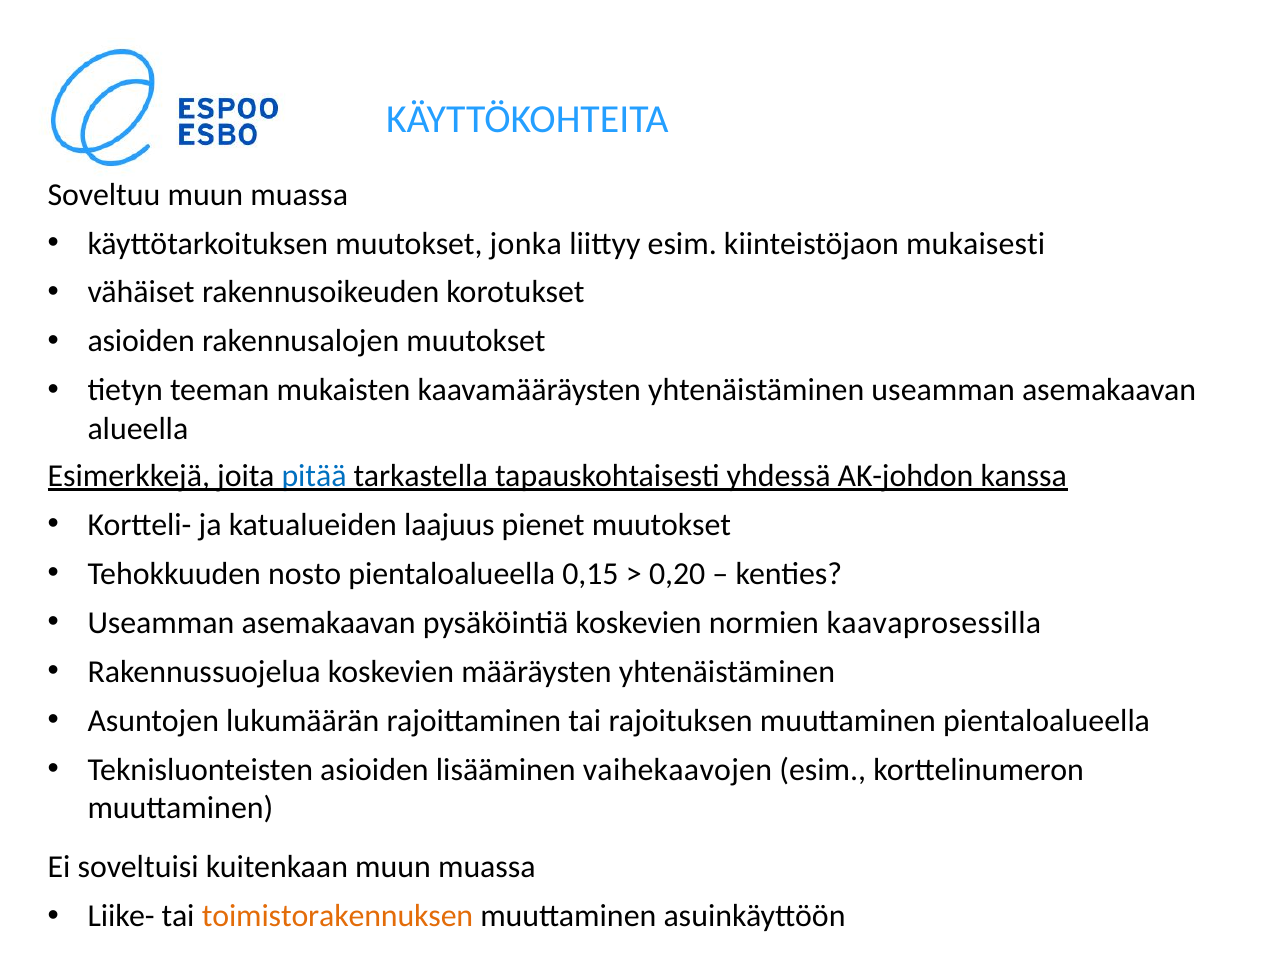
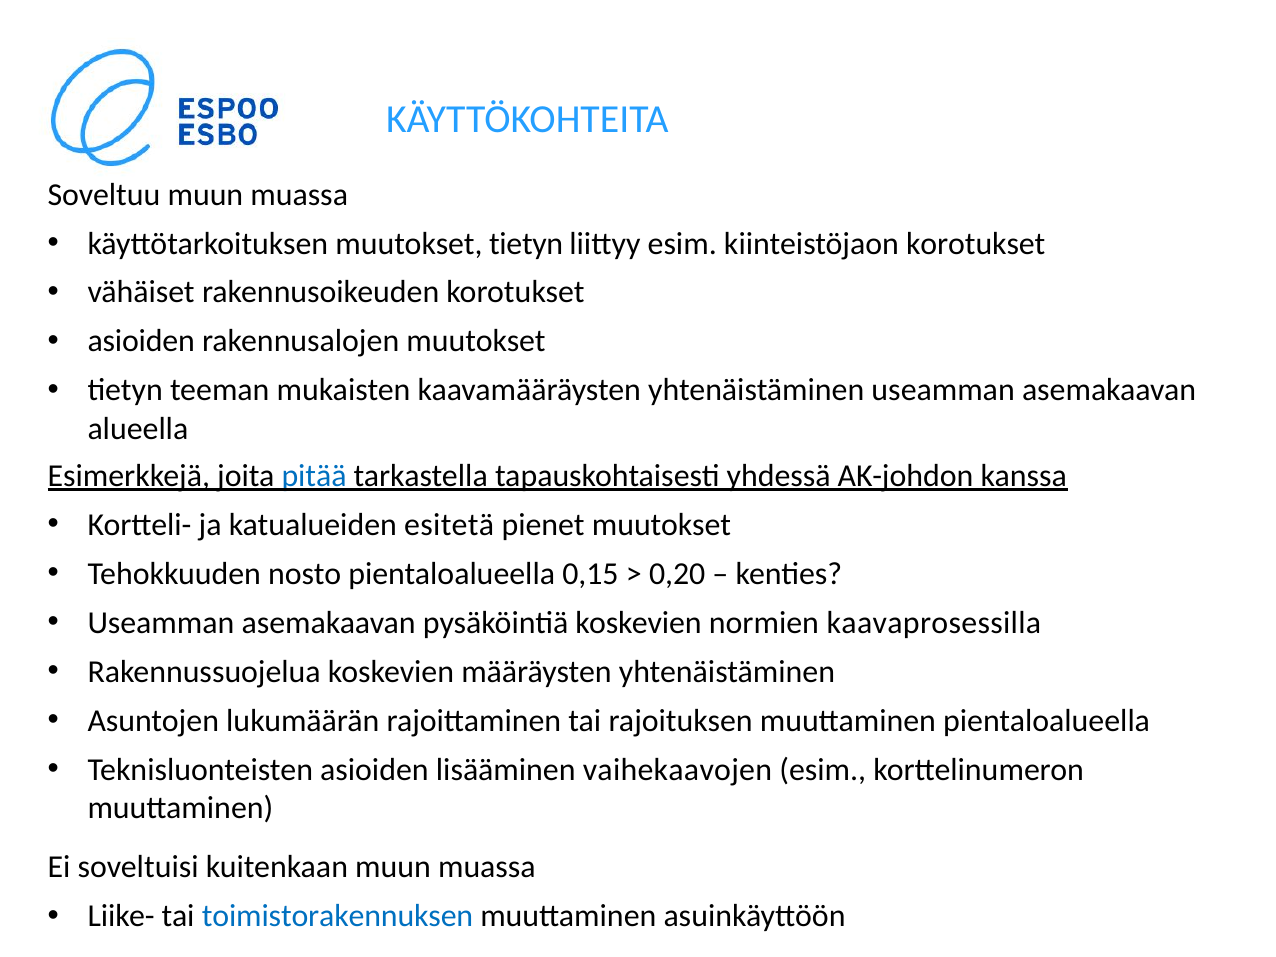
muutokset jonka: jonka -> tietyn
kiinteistöjaon mukaisesti: mukaisesti -> korotukset
laajuus: laajuus -> esitetä
toimistorakennuksen colour: orange -> blue
